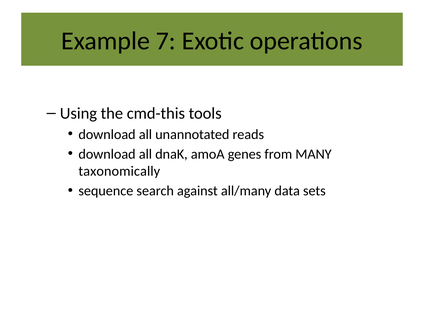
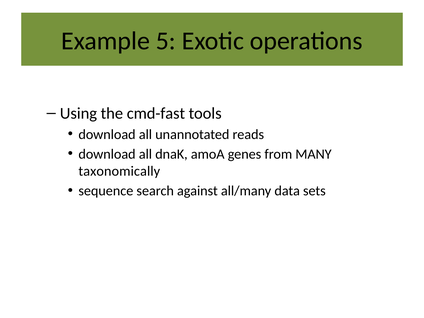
7: 7 -> 5
cmd-this: cmd-this -> cmd-fast
